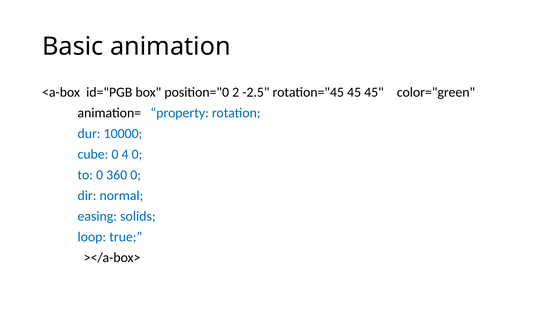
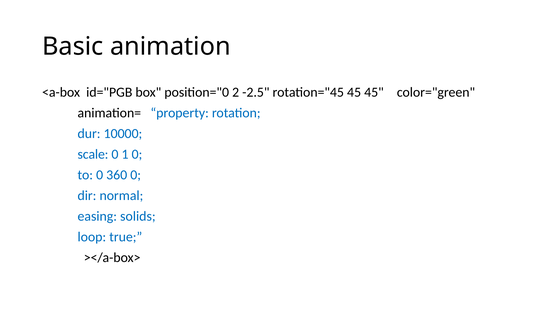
cube: cube -> scale
4: 4 -> 1
